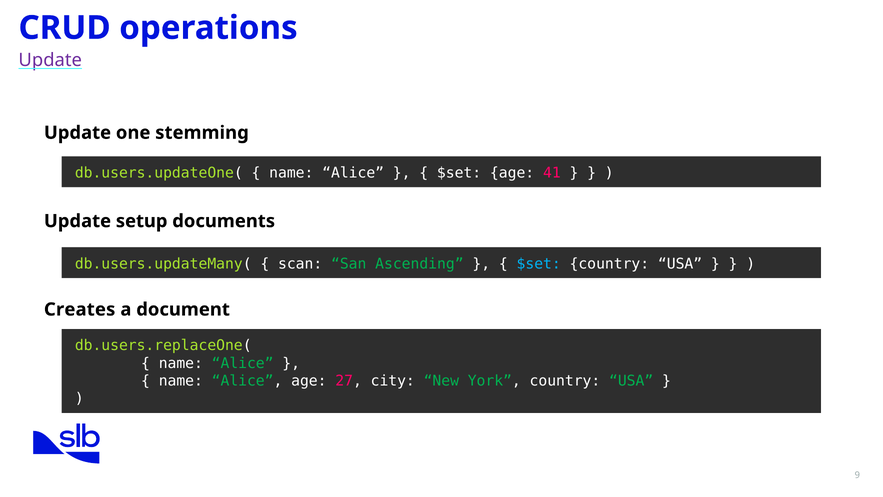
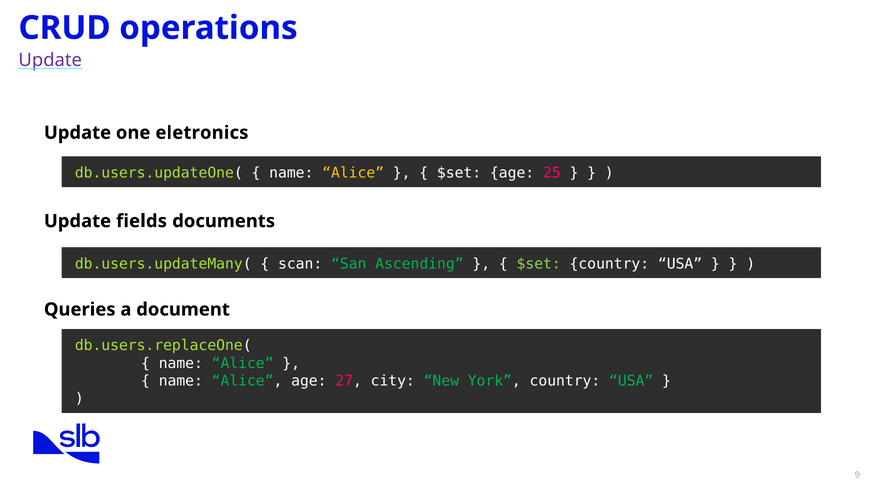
stemming: stemming -> eletronics
Alice at (353, 173) colour: white -> yellow
41: 41 -> 25
setup: setup -> fields
$set at (539, 263) colour: light blue -> light green
Creates: Creates -> Queries
